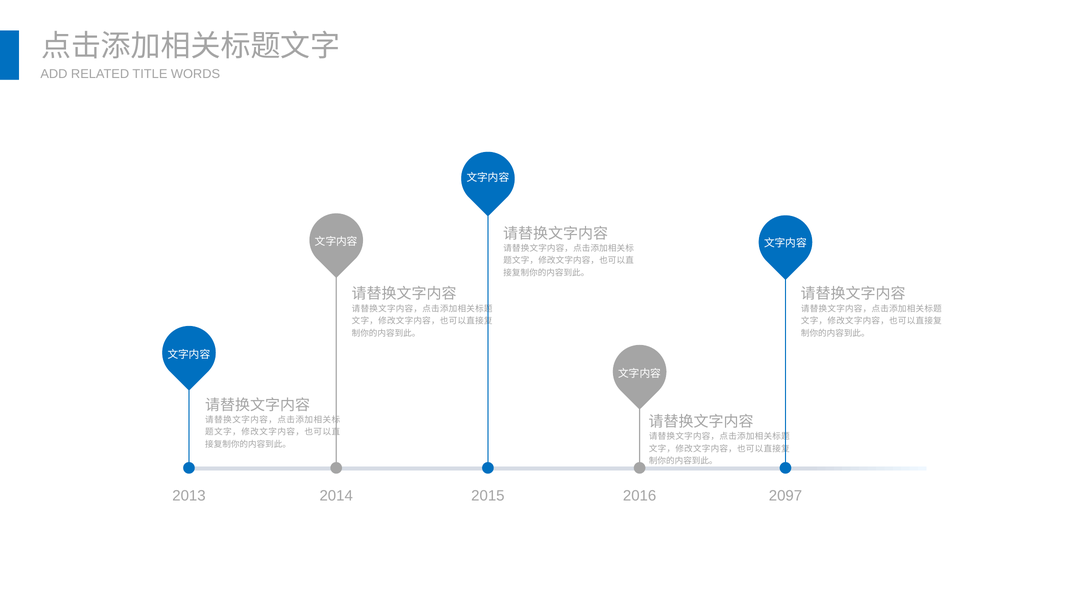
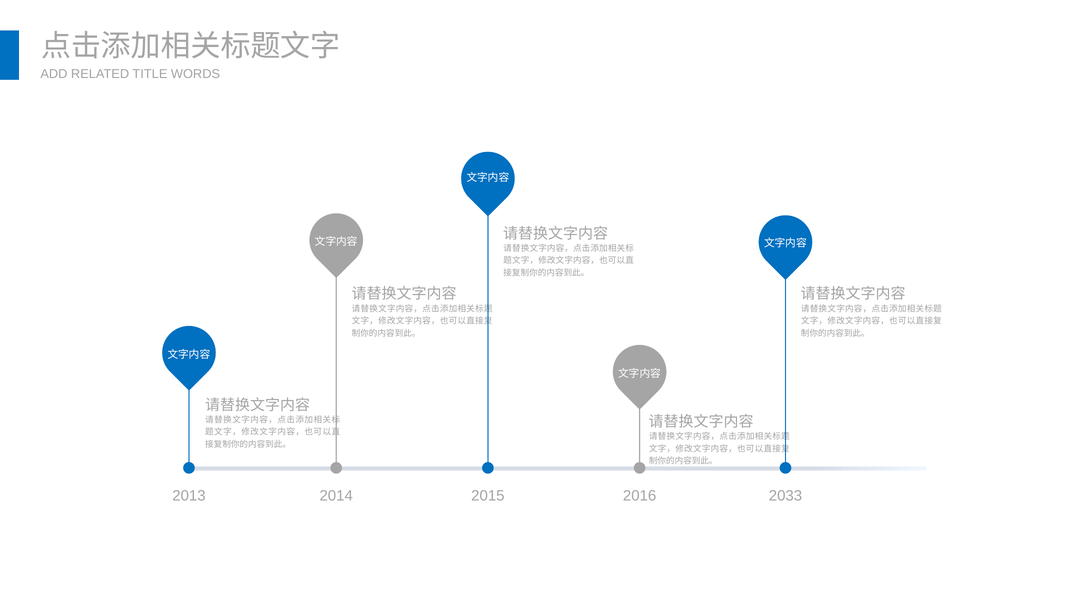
2097: 2097 -> 2033
